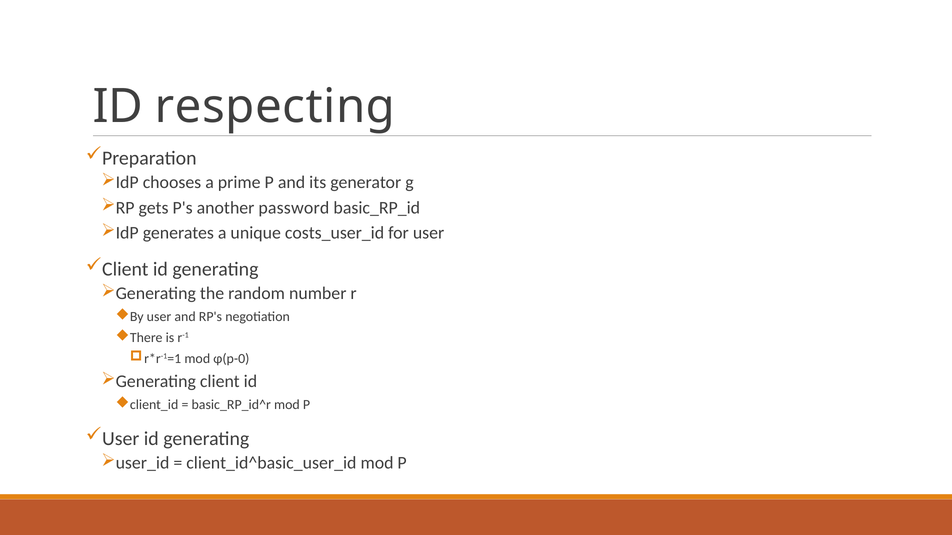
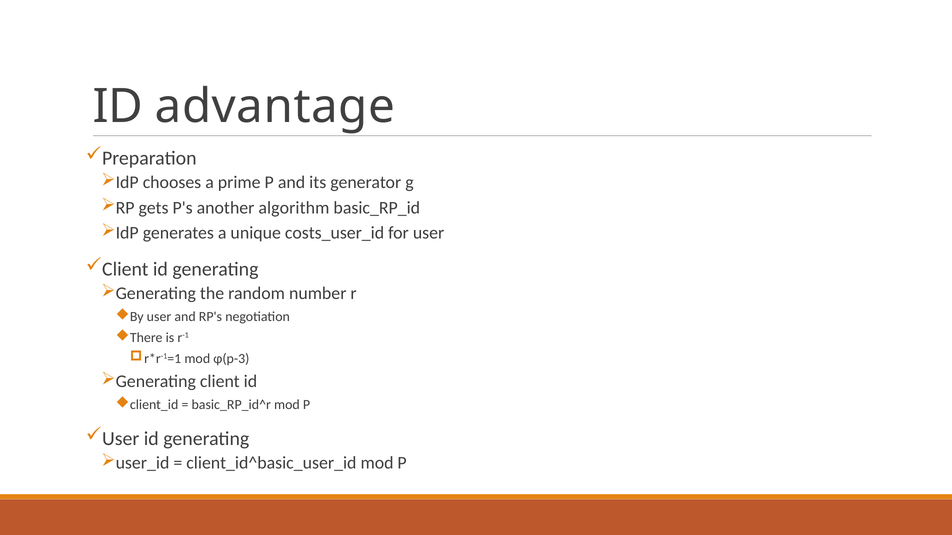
respecting: respecting -> advantage
password: password -> algorithm
φ(p-0: φ(p-0 -> φ(p-3
